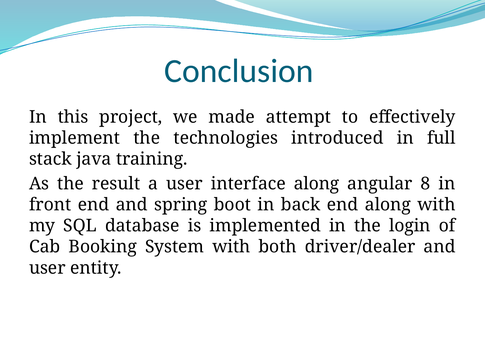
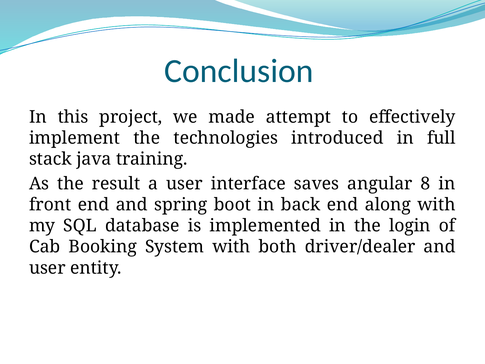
interface along: along -> saves
